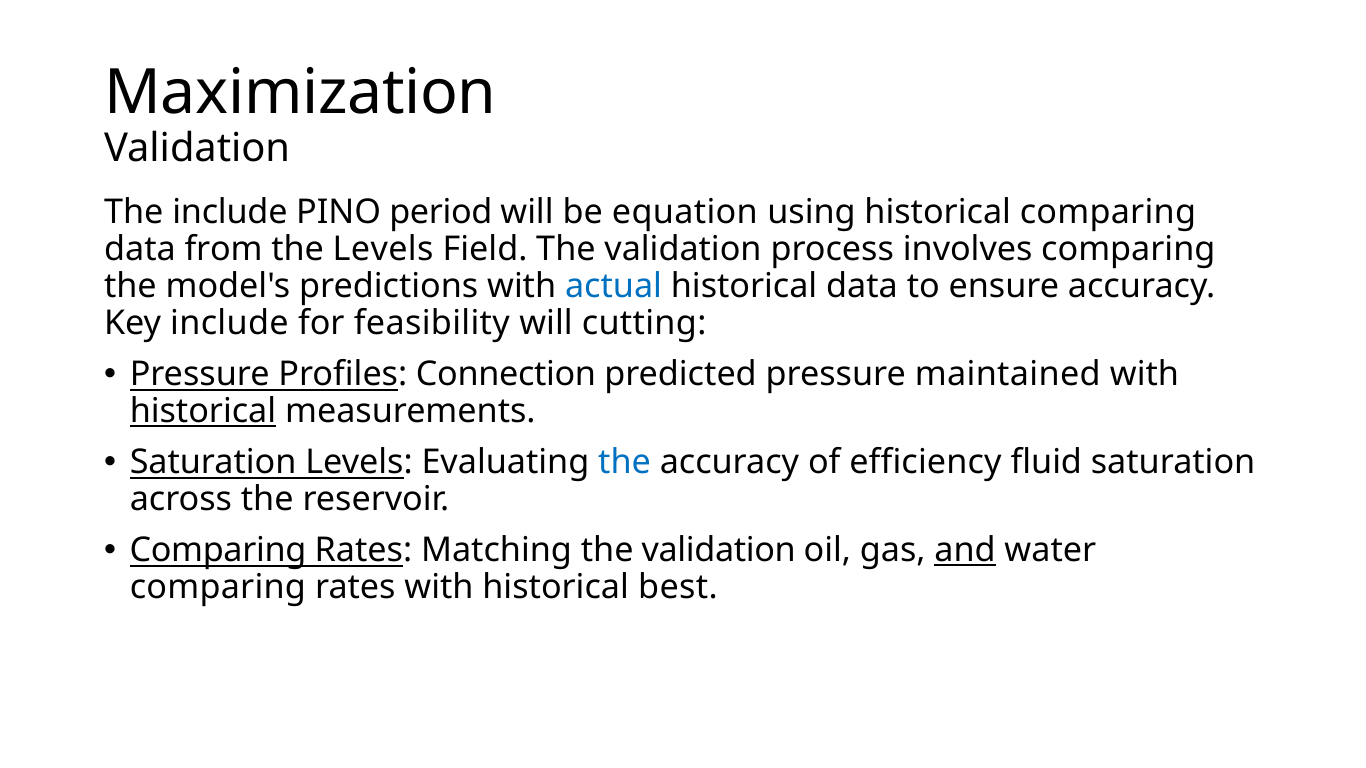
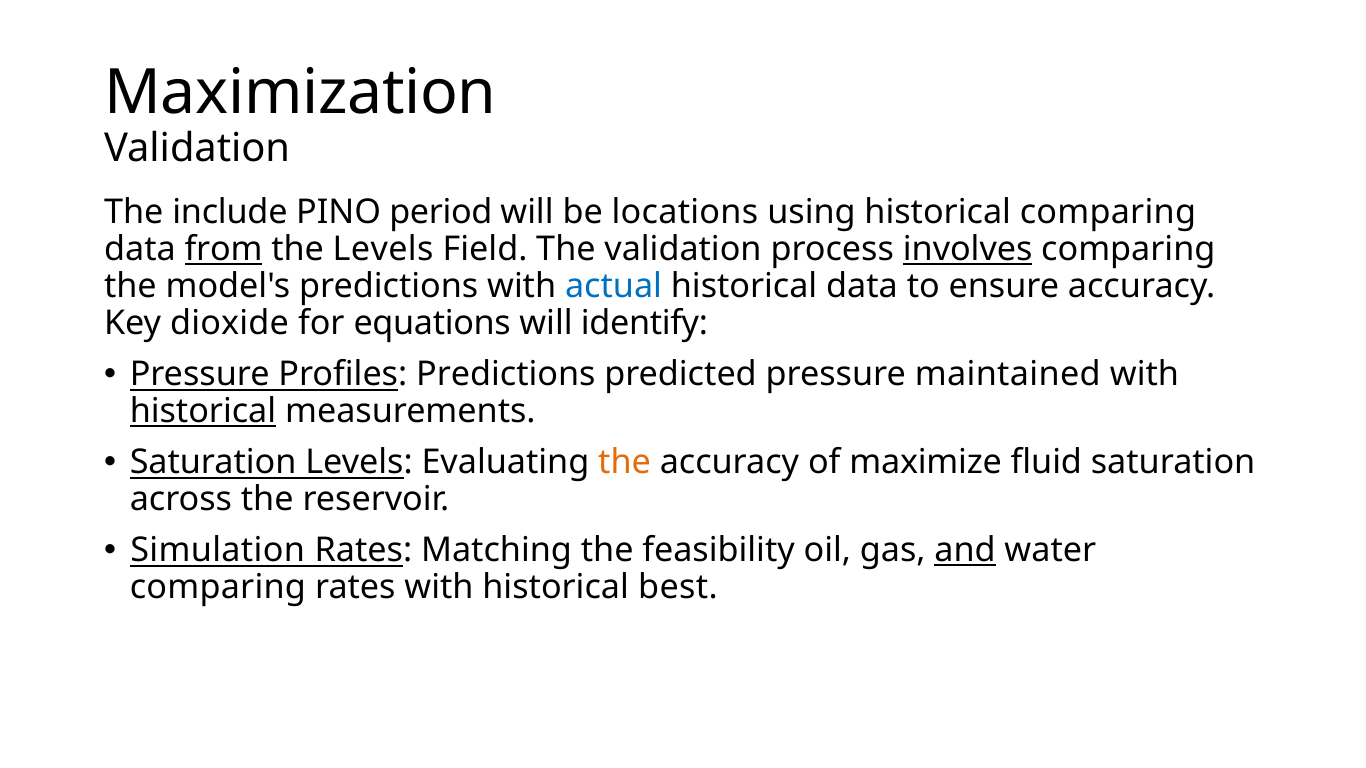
equation: equation -> locations
from underline: none -> present
involves underline: none -> present
Key include: include -> dioxide
feasibility: feasibility -> equations
cutting: cutting -> identify
Profiles Connection: Connection -> Predictions
the at (625, 462) colour: blue -> orange
efficiency: efficiency -> maximize
Comparing at (218, 550): Comparing -> Simulation
Matching the validation: validation -> feasibility
